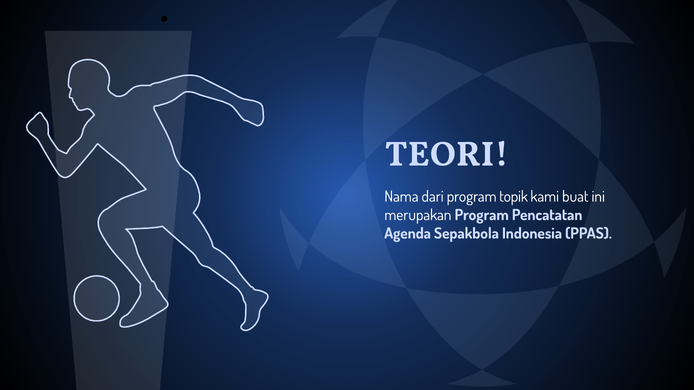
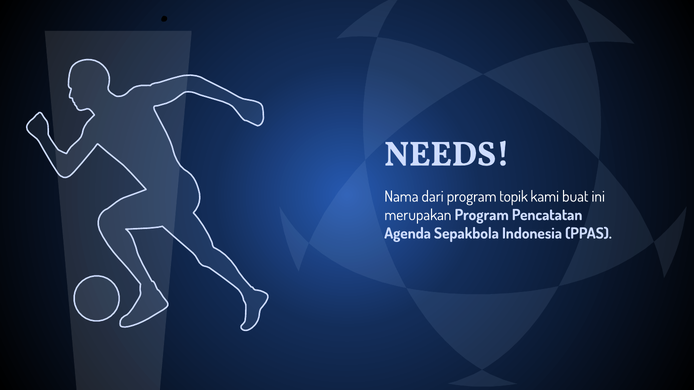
TEORI: TEORI -> NEEDS
